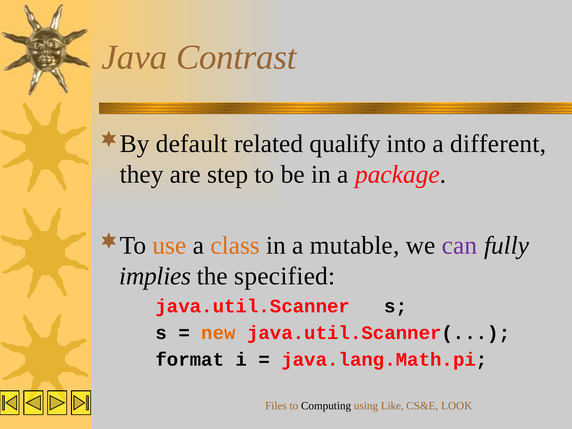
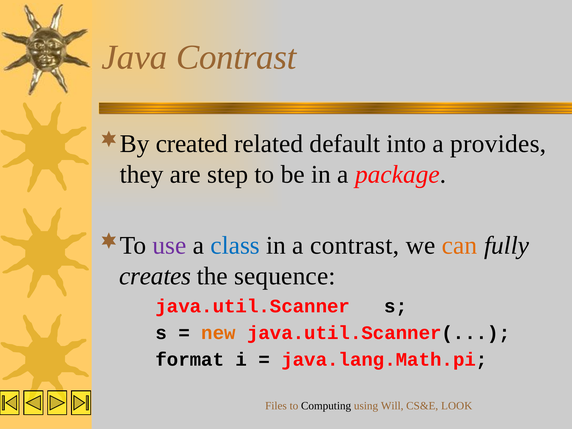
default: default -> created
qualify: qualify -> default
different: different -> provides
use colour: orange -> purple
class colour: orange -> blue
a mutable: mutable -> contrast
can colour: purple -> orange
implies: implies -> creates
specified: specified -> sequence
Like: Like -> Will
